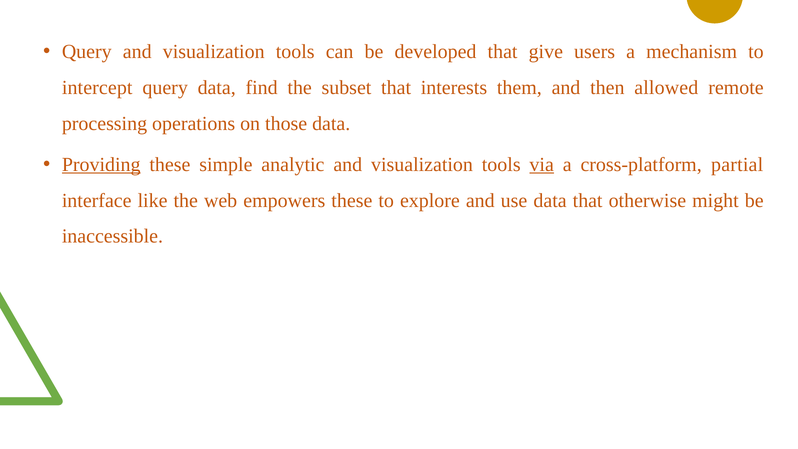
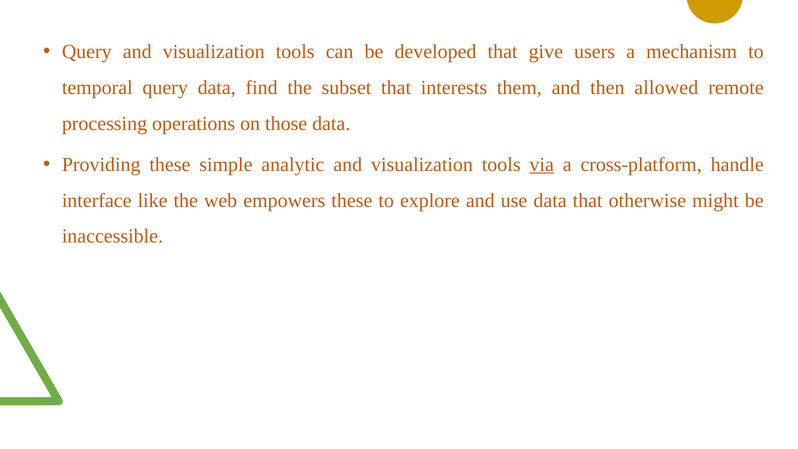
intercept: intercept -> temporal
Providing underline: present -> none
partial: partial -> handle
